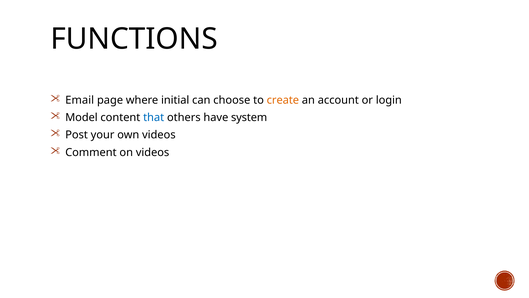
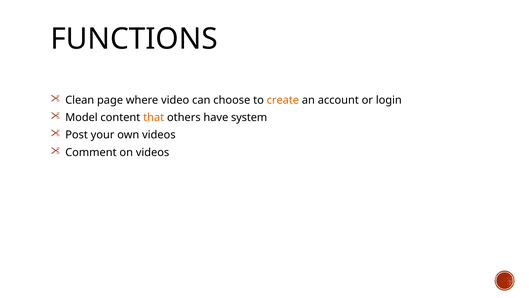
Email: Email -> Clean
initial: initial -> video
that colour: blue -> orange
